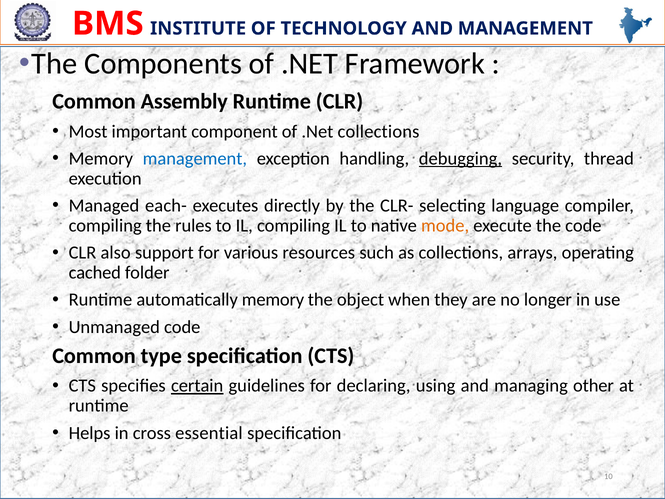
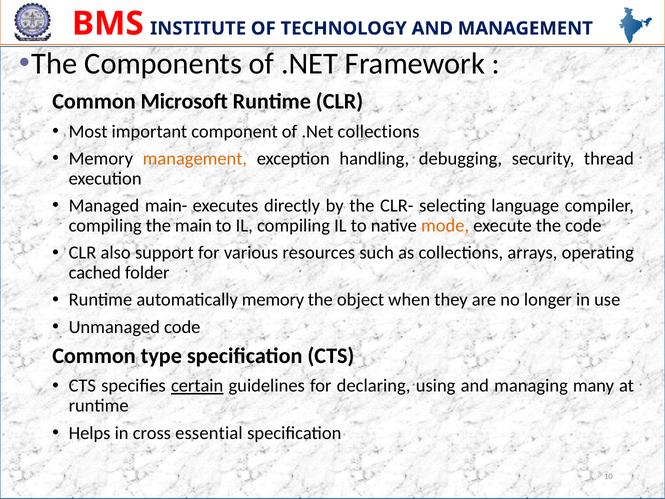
Assembly: Assembly -> Microsoft
management at (195, 159) colour: blue -> orange
debugging underline: present -> none
each-: each- -> main-
rules: rules -> main
other: other -> many
